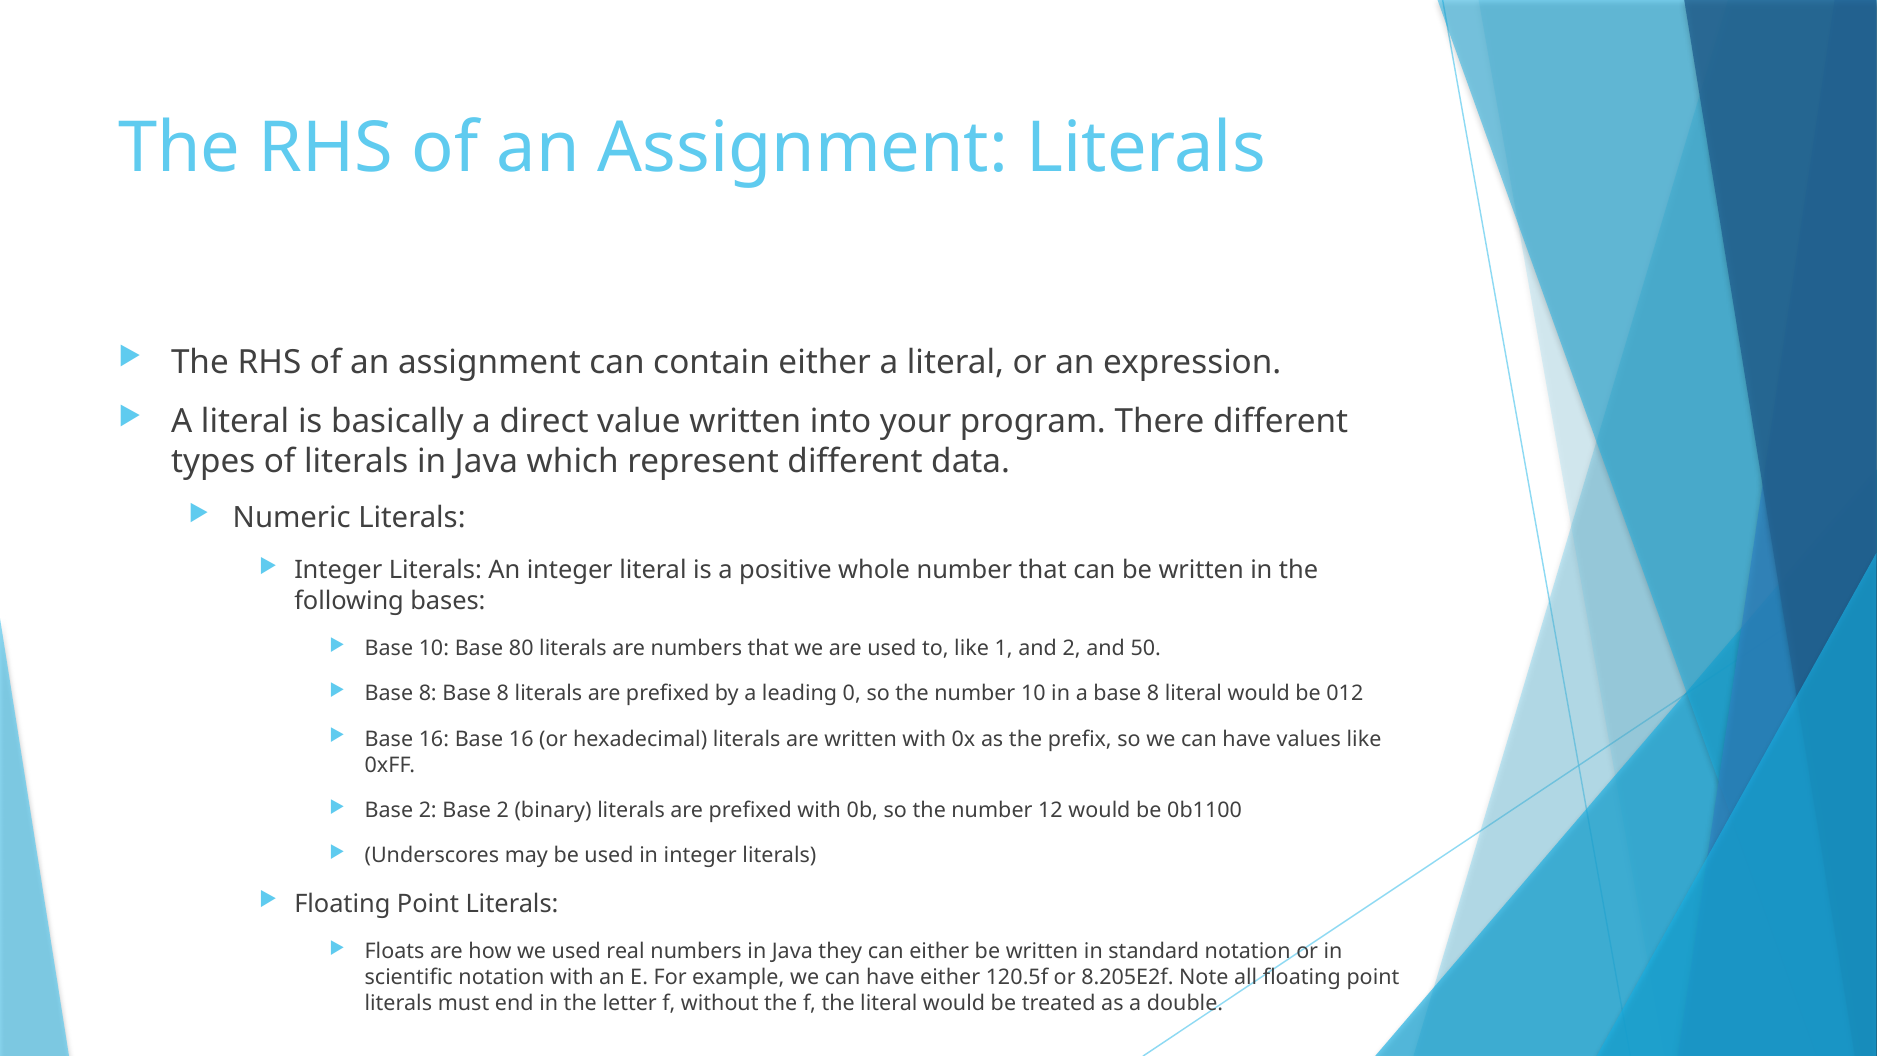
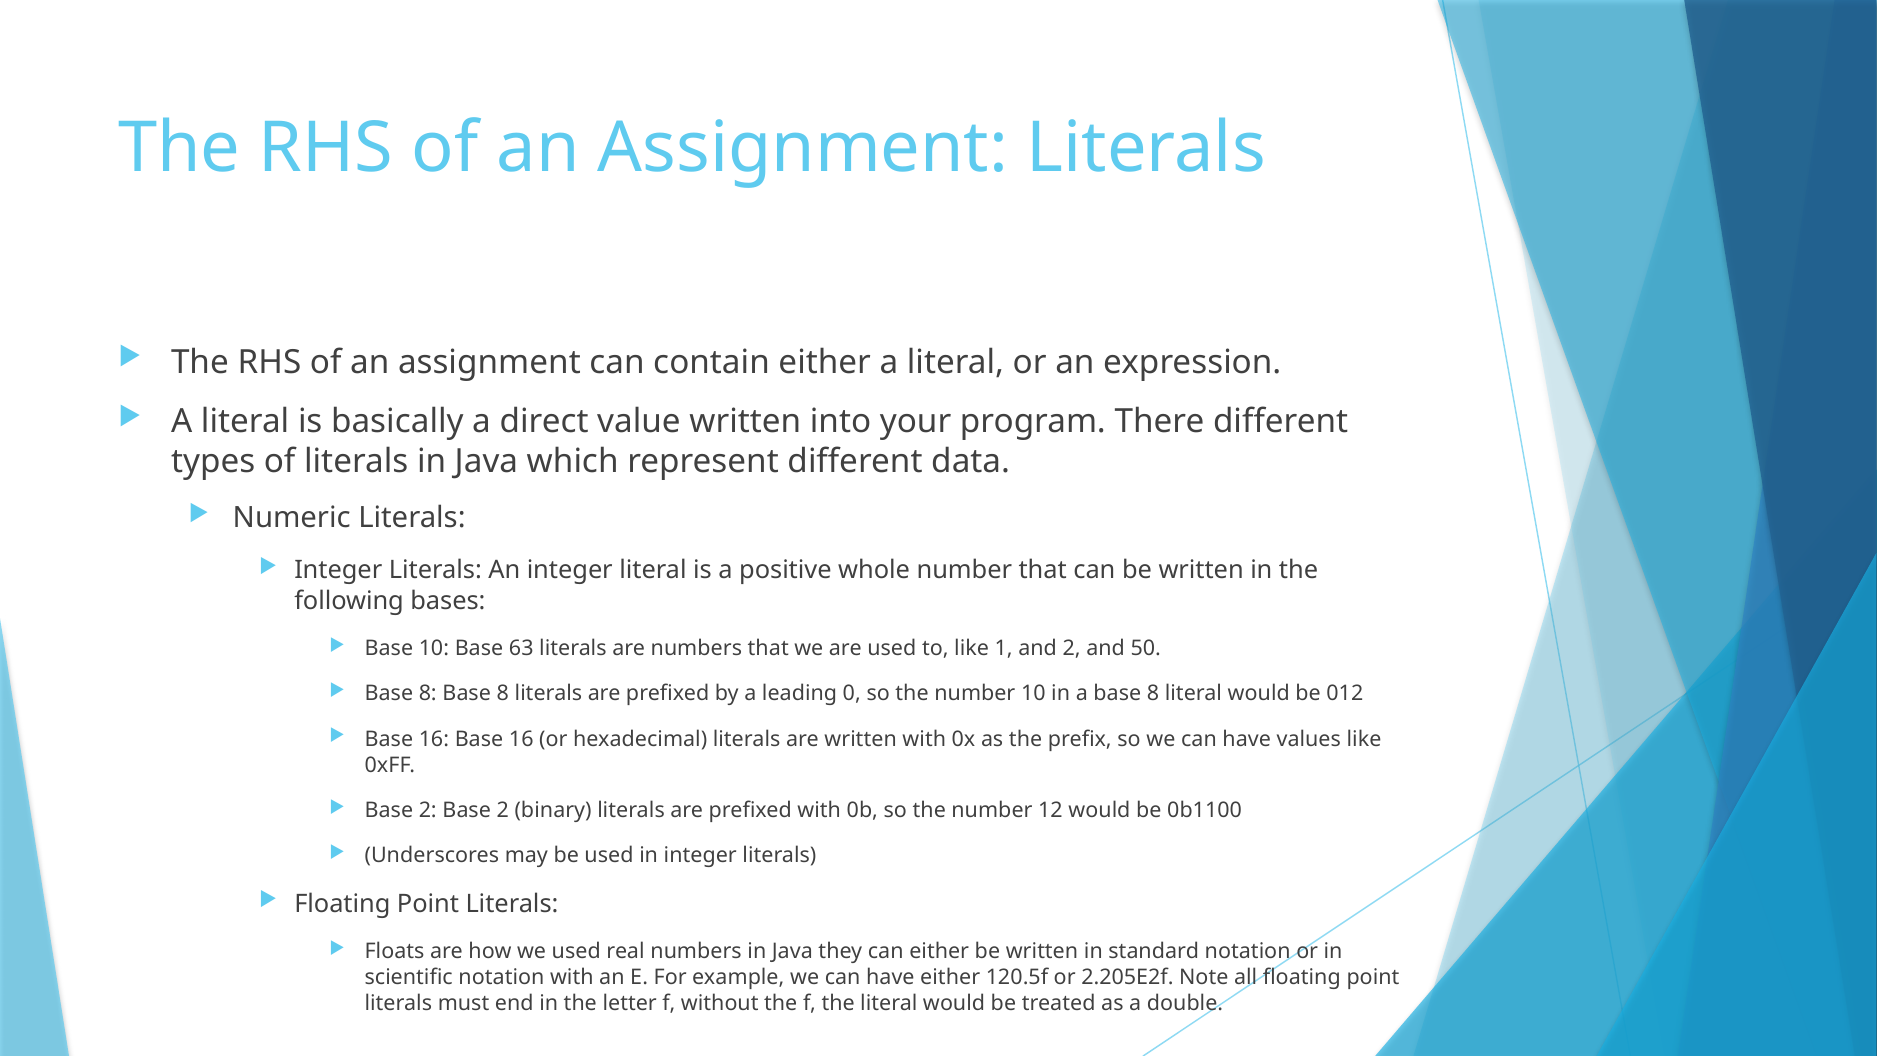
80: 80 -> 63
8.205E2f: 8.205E2f -> 2.205E2f
